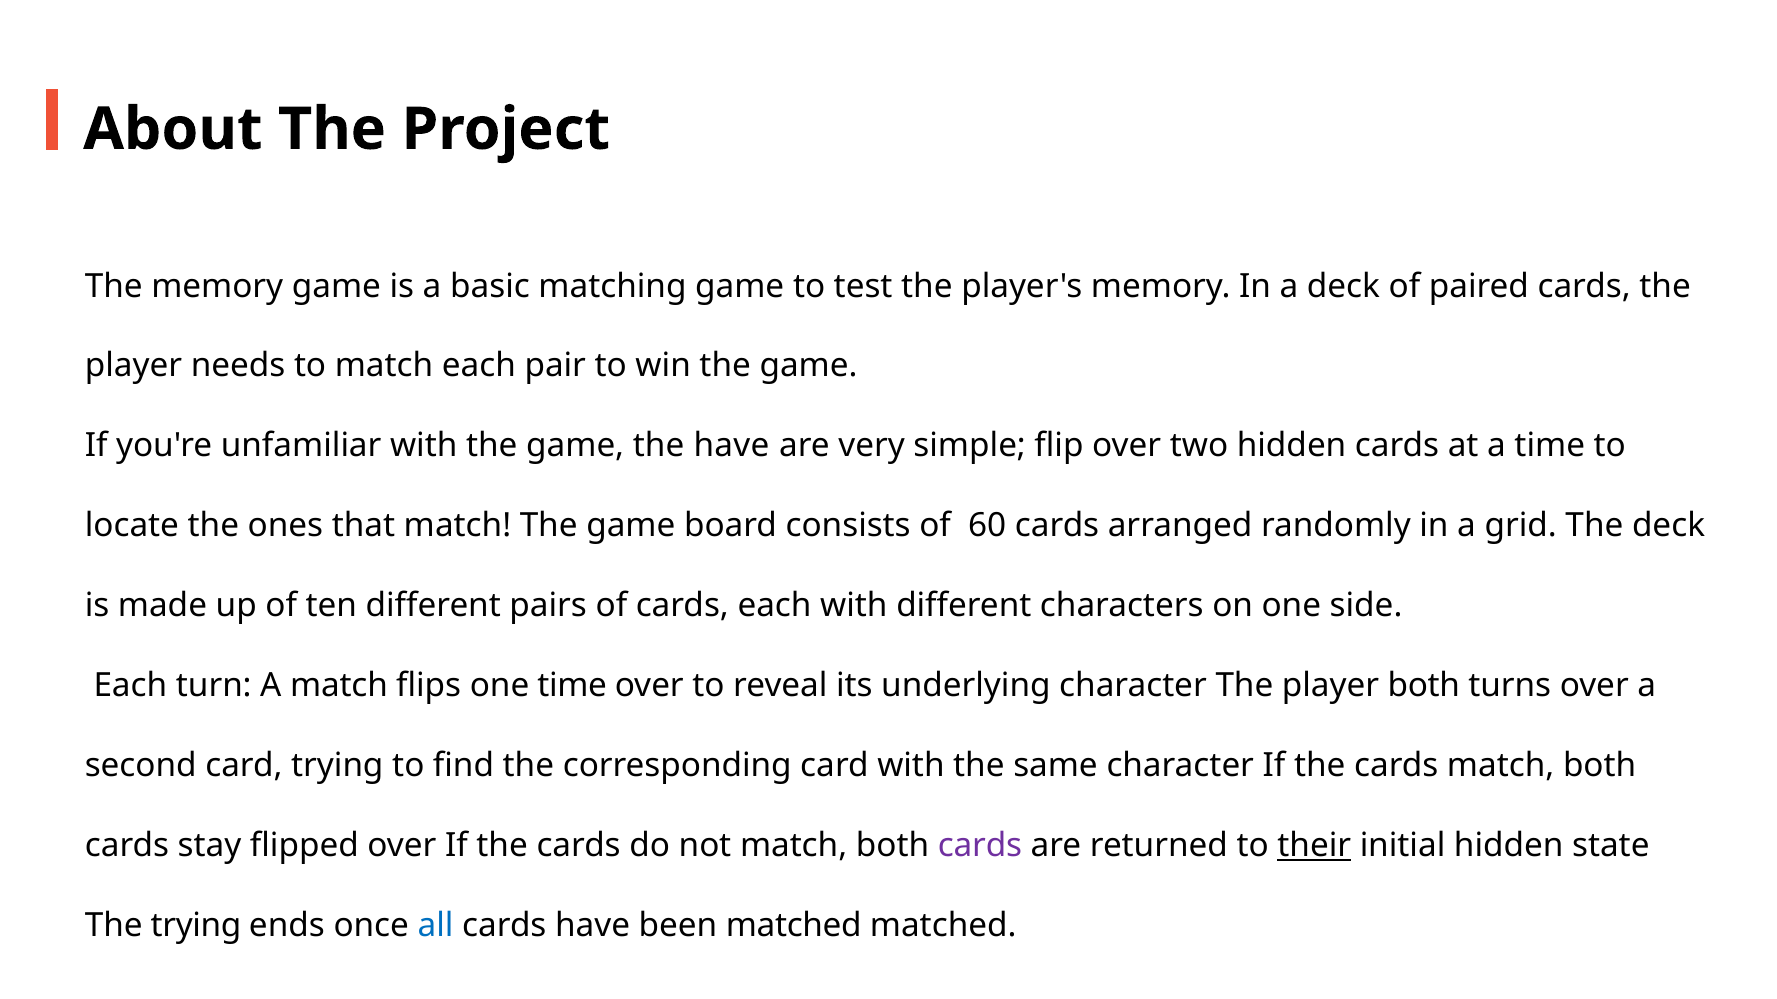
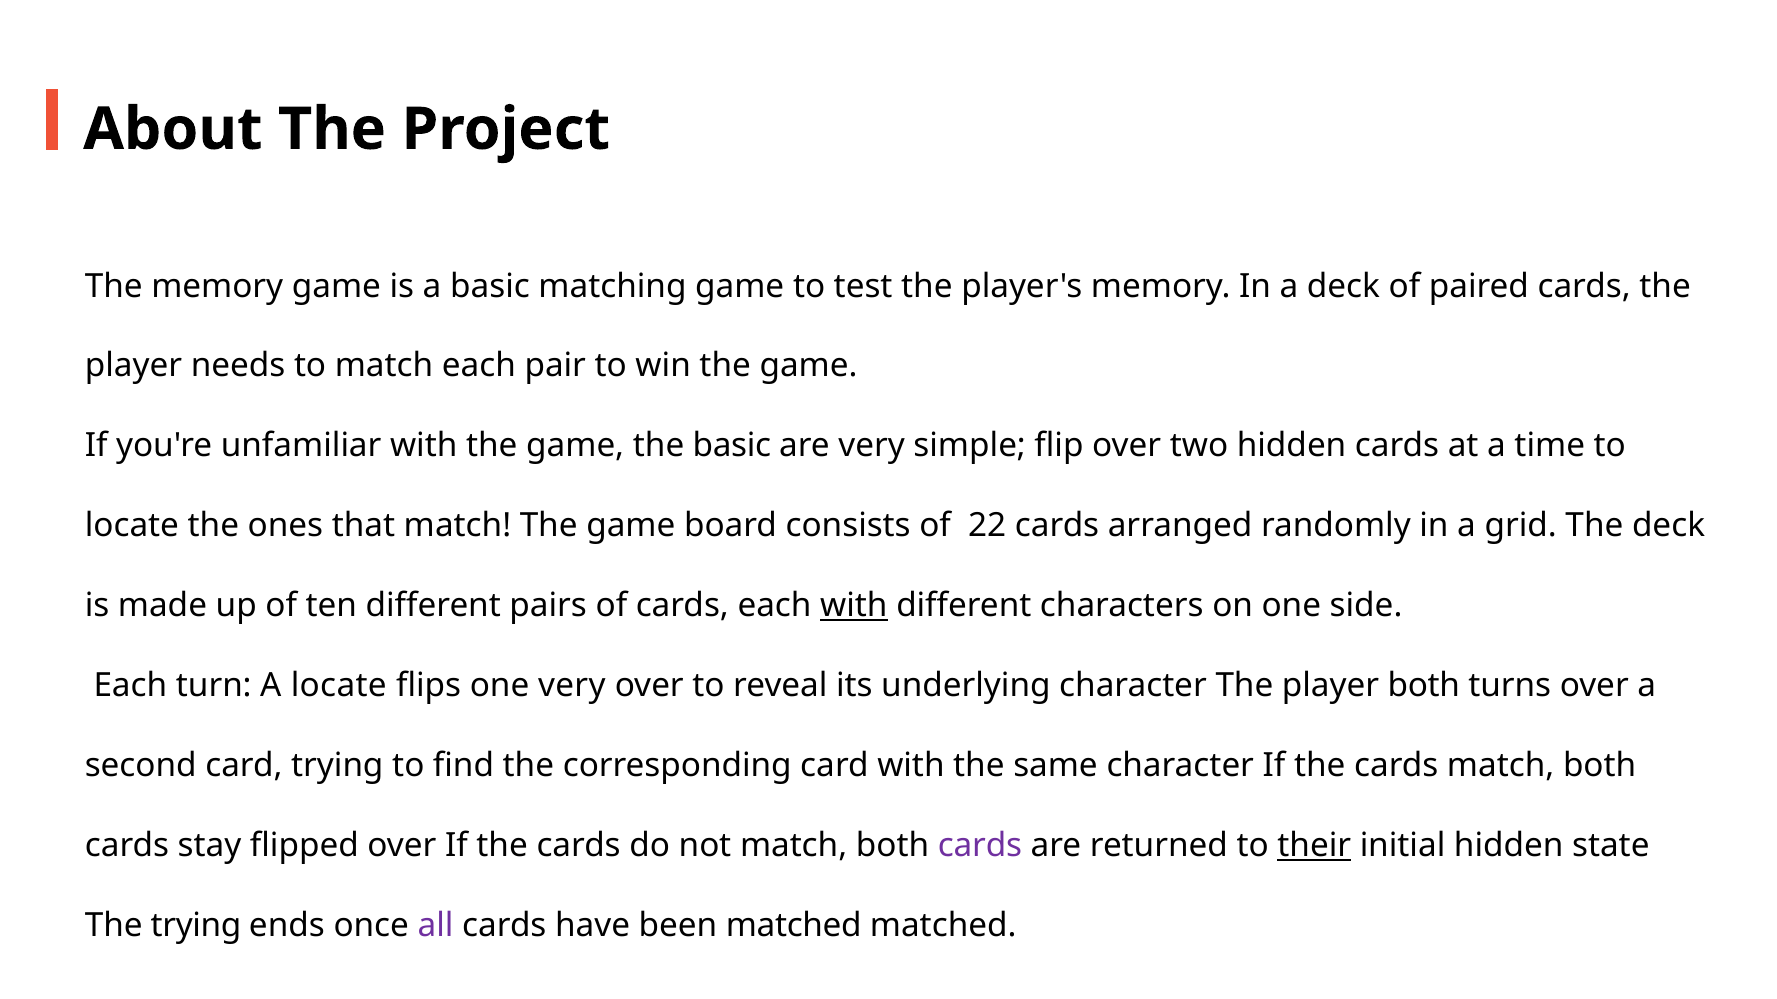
the have: have -> basic
60: 60 -> 22
with at (854, 606) underline: none -> present
A match: match -> locate
one time: time -> very
all colour: blue -> purple
